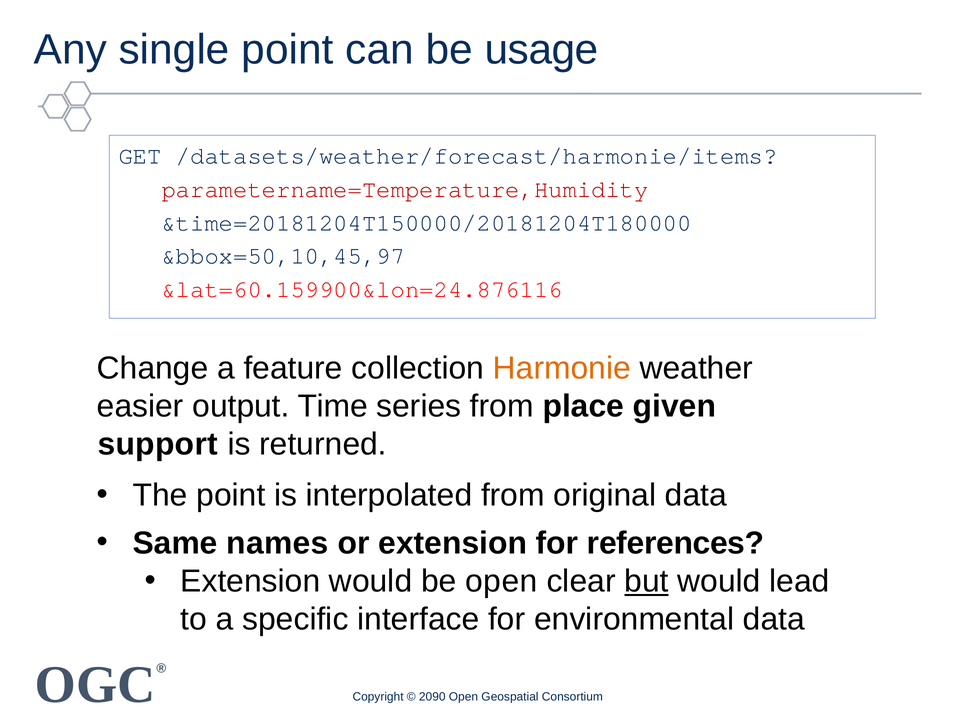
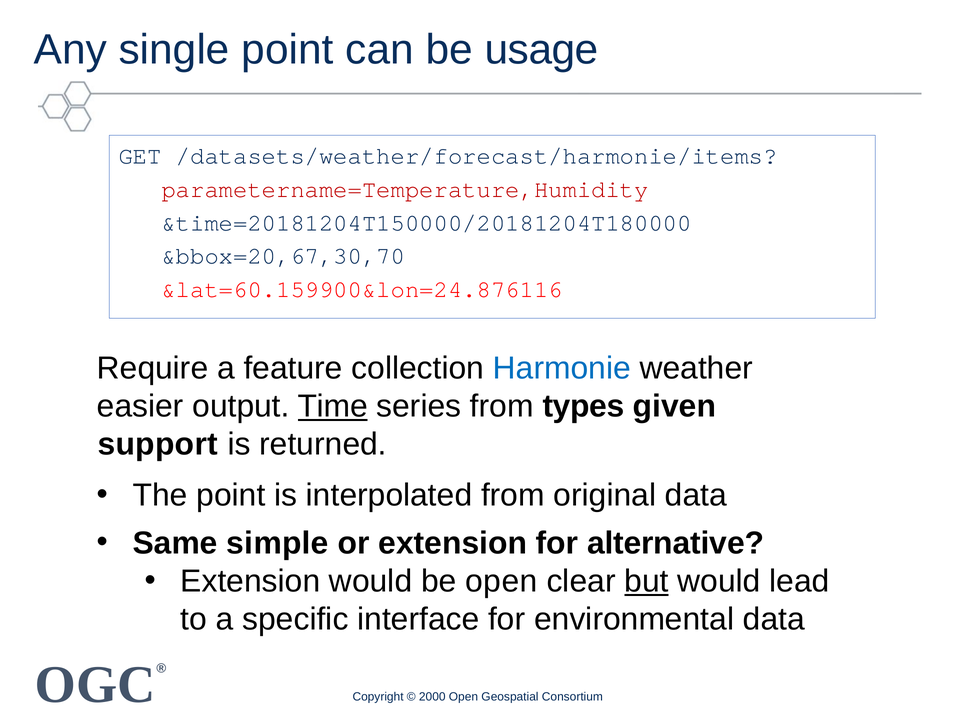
&bbox=50,10,45,97: &bbox=50,10,45,97 -> &bbox=20,67,30,70
Change: Change -> Require
Harmonie colour: orange -> blue
Time underline: none -> present
place: place -> types
names: names -> simple
references: references -> alternative
2090: 2090 -> 2000
